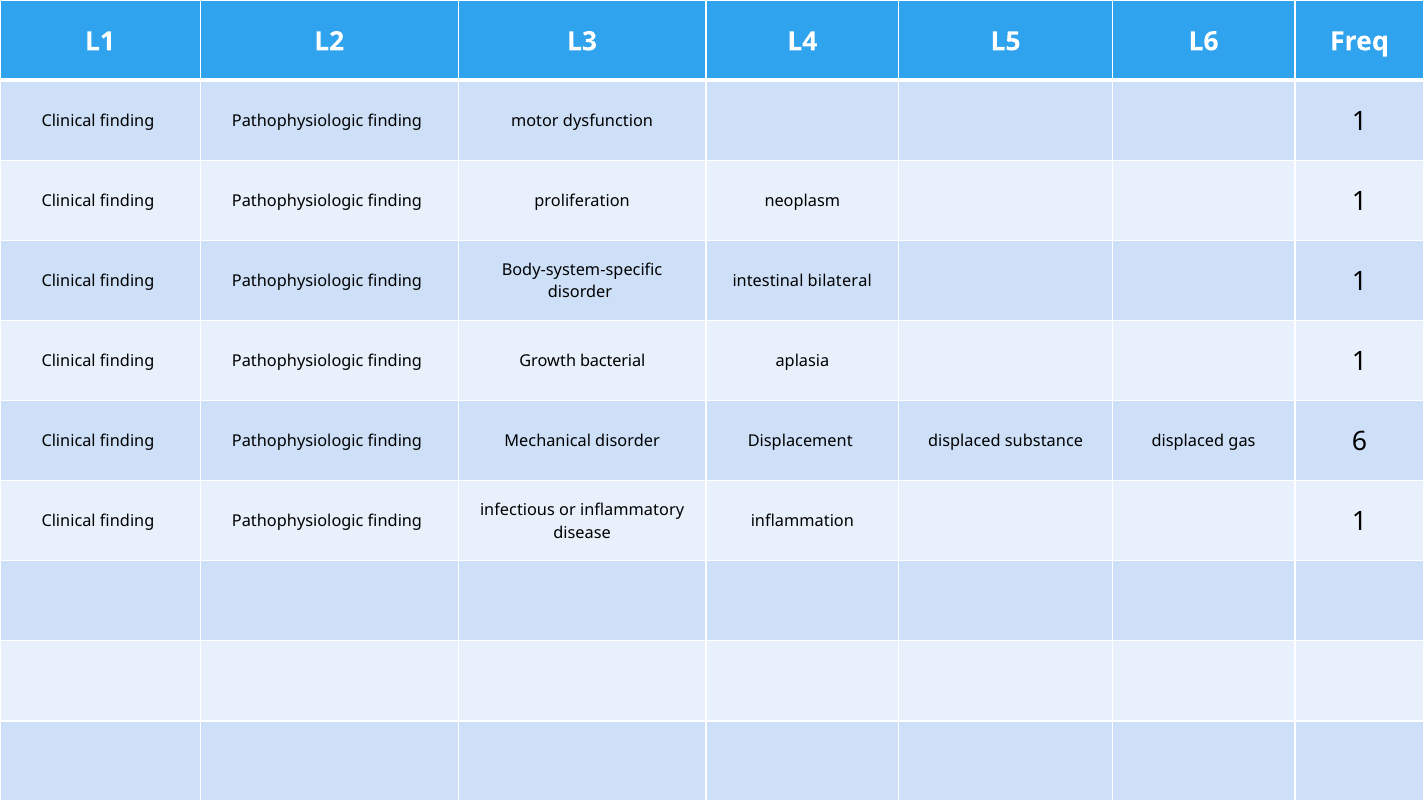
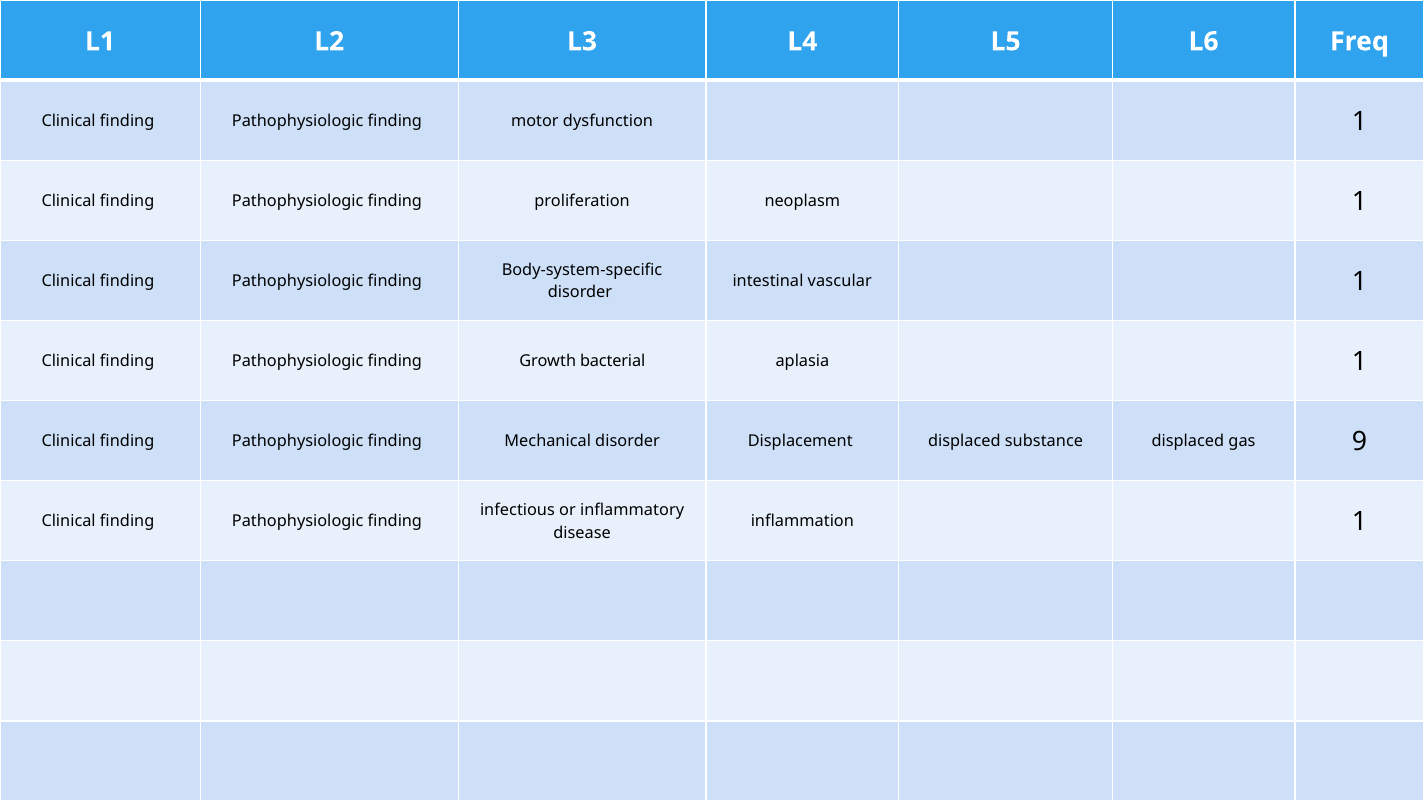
bilateral: bilateral -> vascular
6: 6 -> 9
